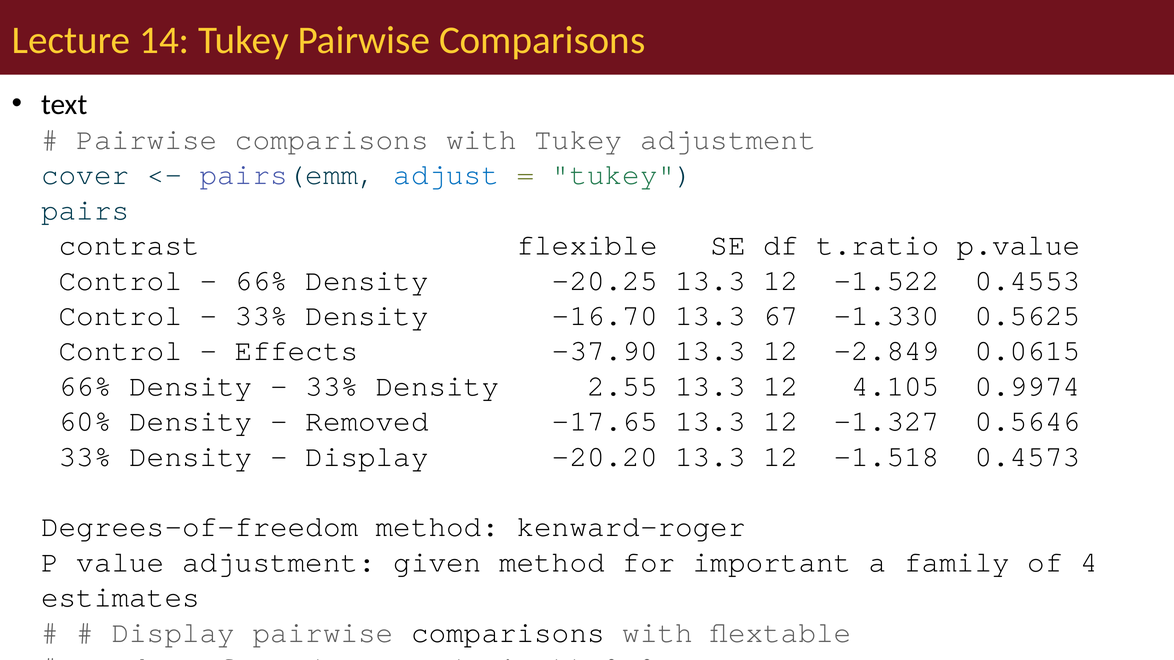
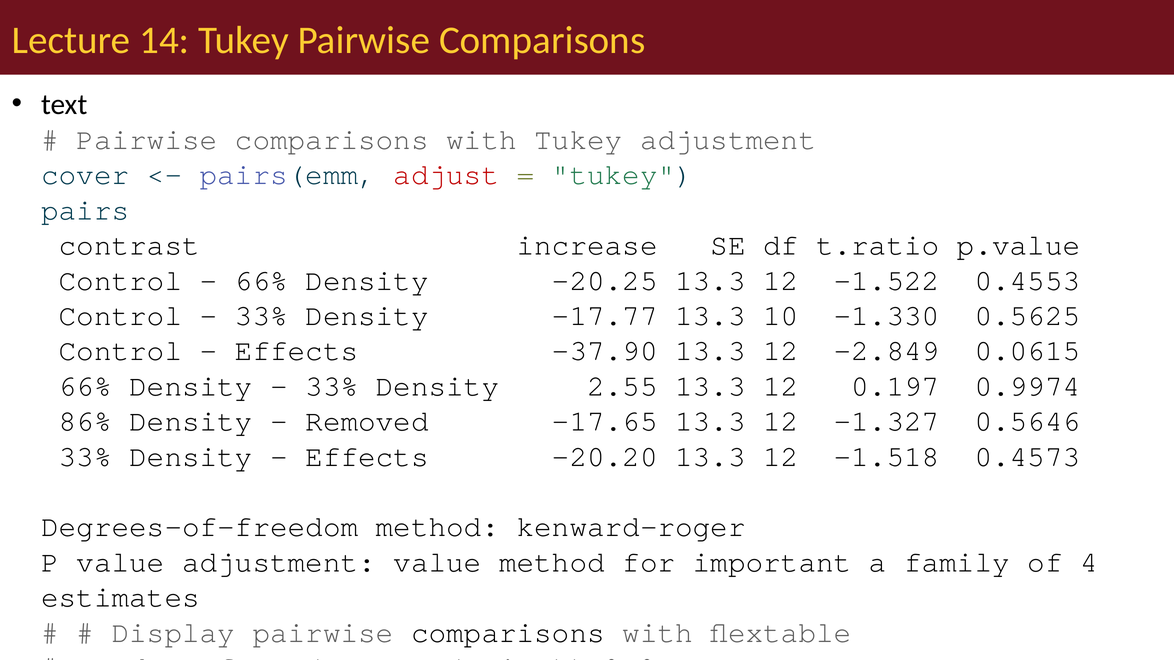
adjust colour: blue -> red
flexible: flexible -> increase
-16.70: -16.70 -> -17.77
67: 67 -> 10
4.105: 4.105 -> 0.197
60%: 60% -> 86%
Display at (367, 457): Display -> Effects
adjustment given: given -> value
